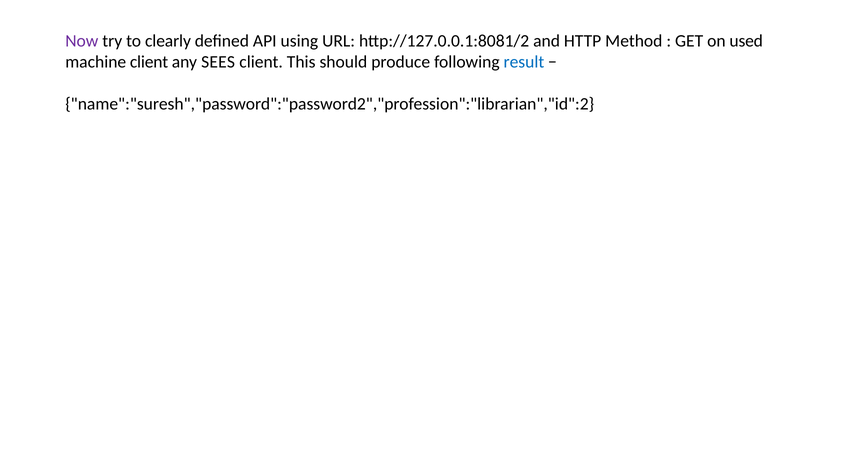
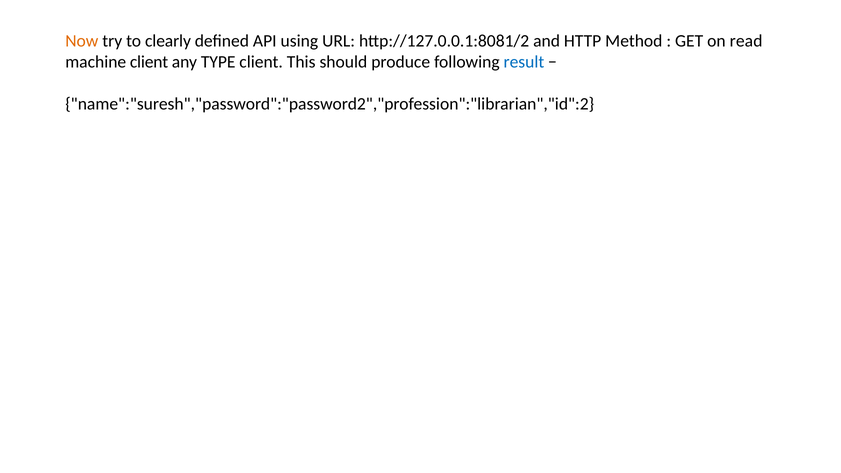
Now colour: purple -> orange
used: used -> read
SEES: SEES -> TYPE
